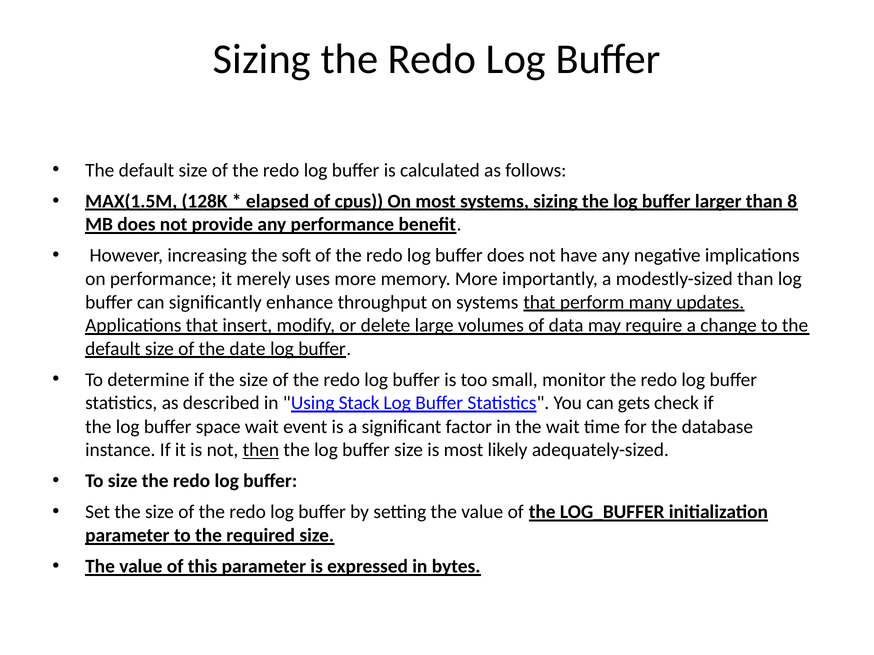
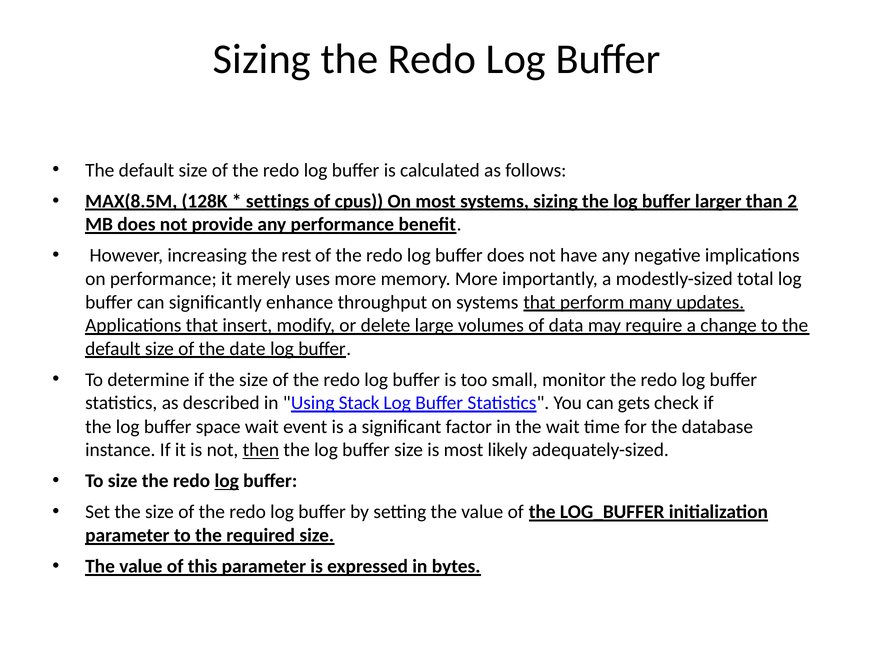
MAX(1.5M: MAX(1.5M -> MAX(8.5M
elapsed: elapsed -> settings
8: 8 -> 2
soft: soft -> rest
modestly-sized than: than -> total
log at (227, 481) underline: none -> present
